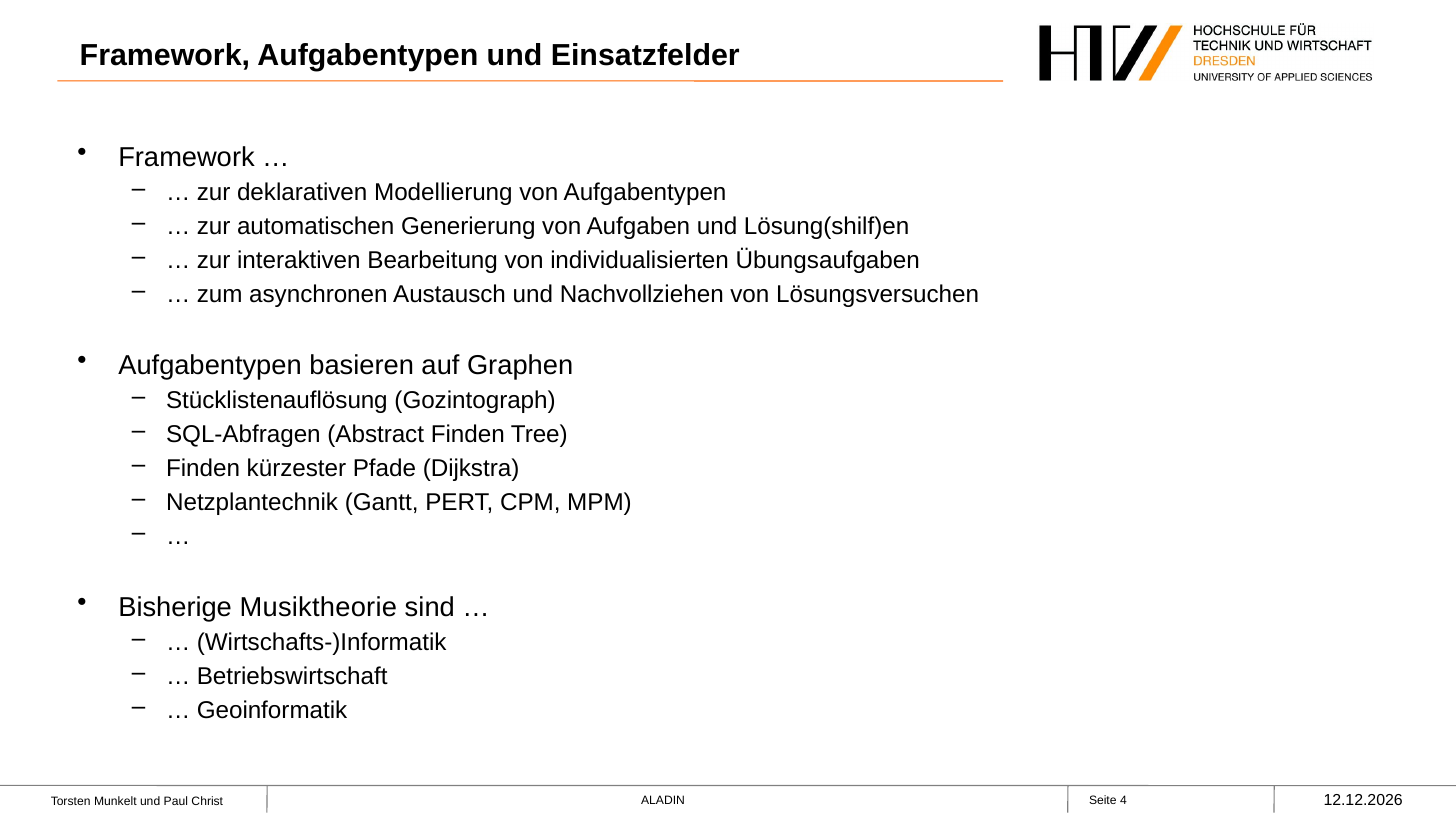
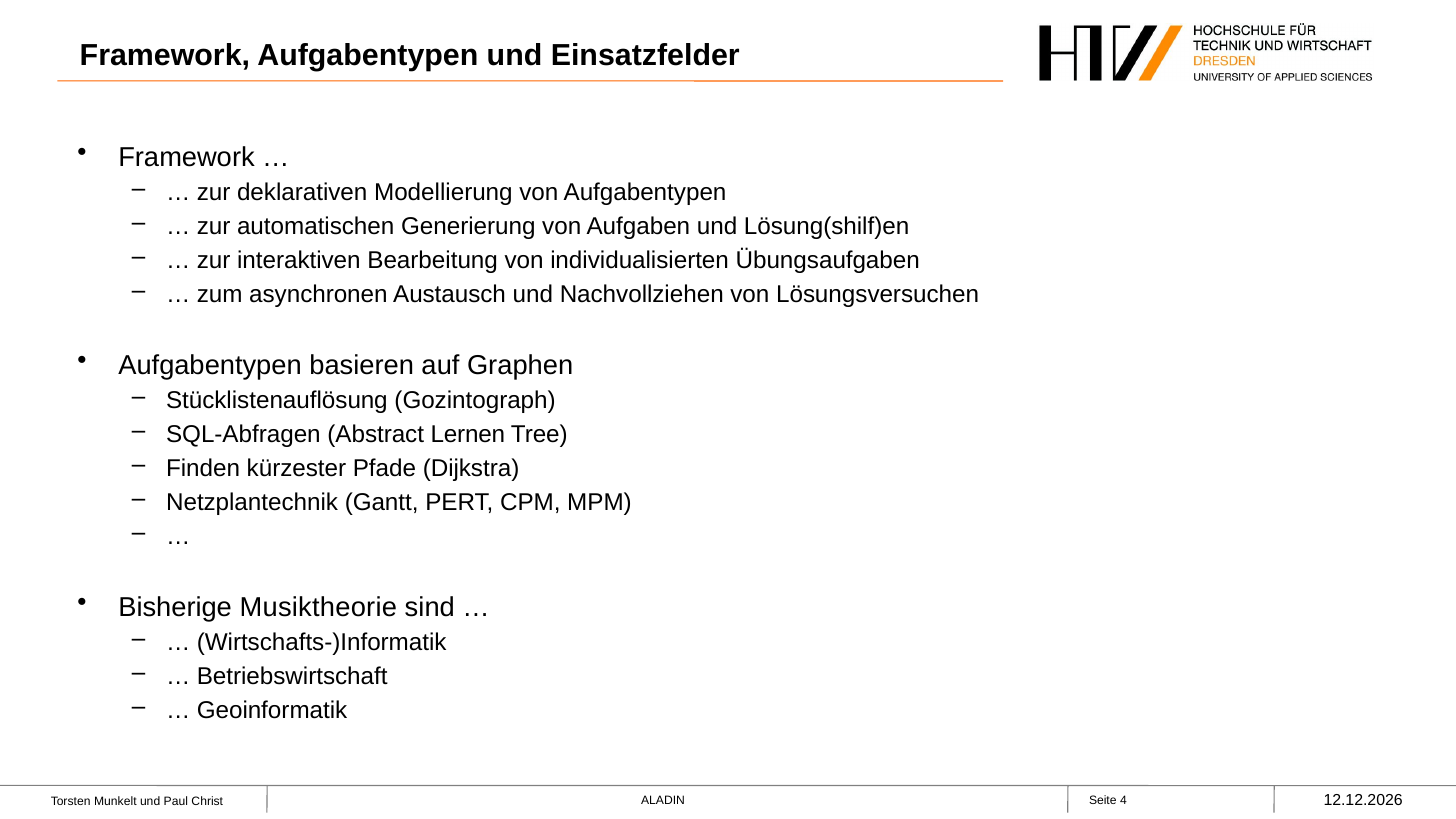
Abstract Finden: Finden -> Lernen
